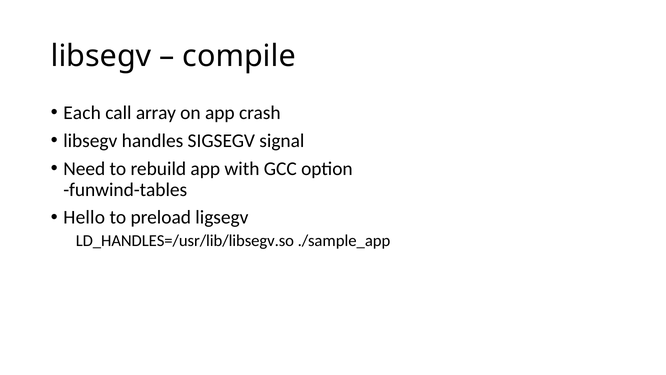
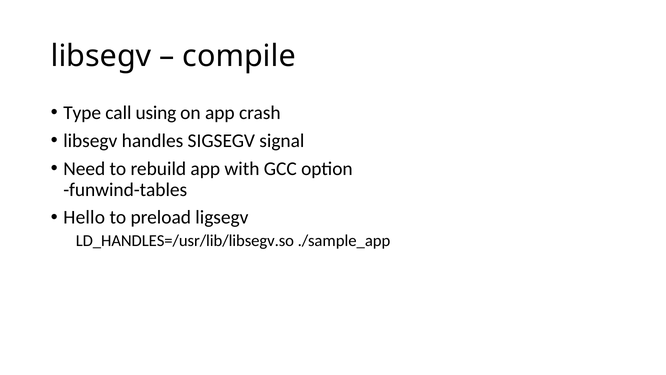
Each: Each -> Type
array: array -> using
